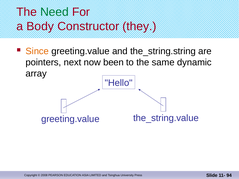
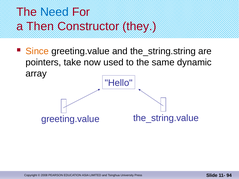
Need colour: green -> blue
Body: Body -> Then
next: next -> take
been: been -> used
